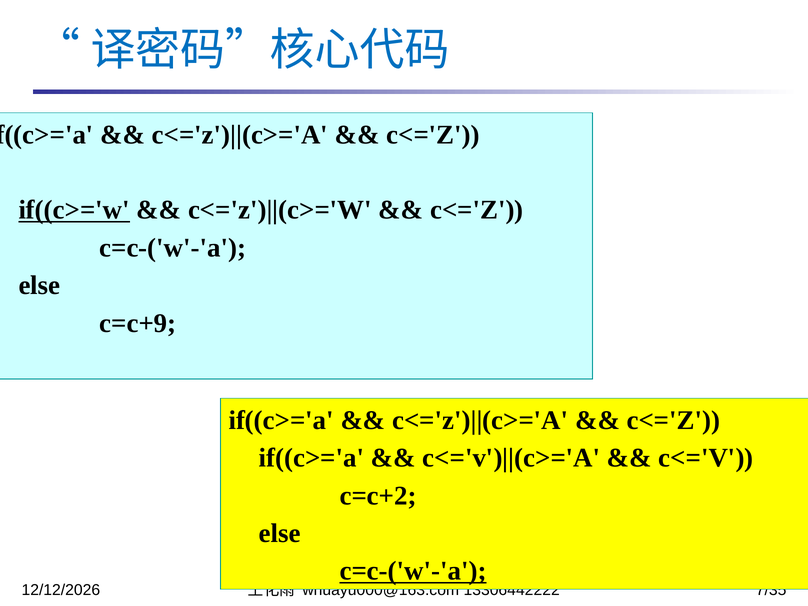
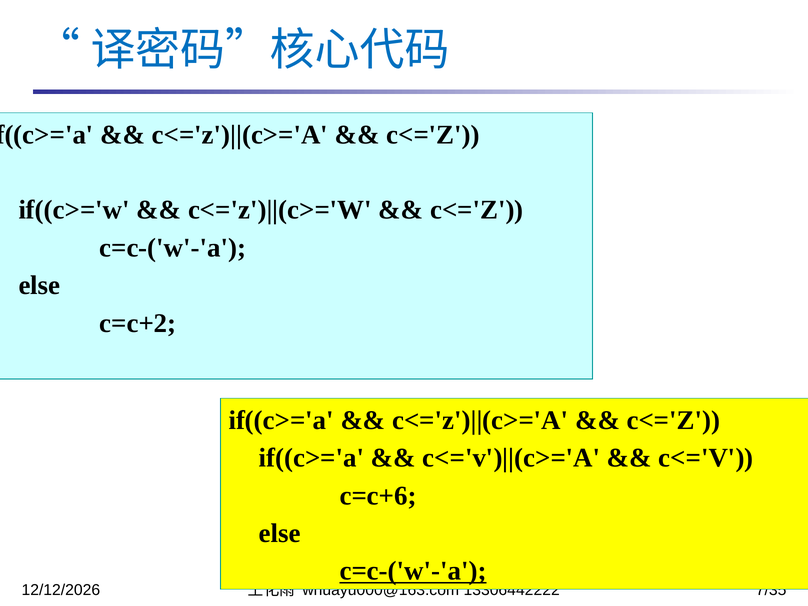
if((c>='w underline: present -> none
c=c+9: c=c+9 -> c=c+2
c=c+2: c=c+2 -> c=c+6
